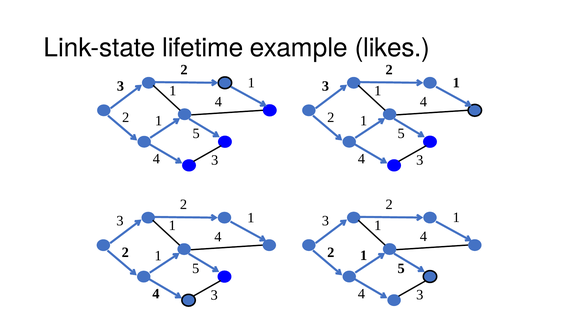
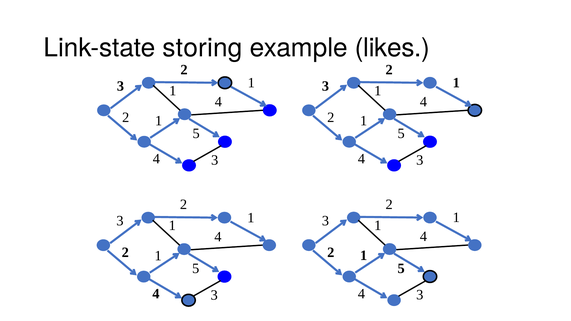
lifetime: lifetime -> storing
